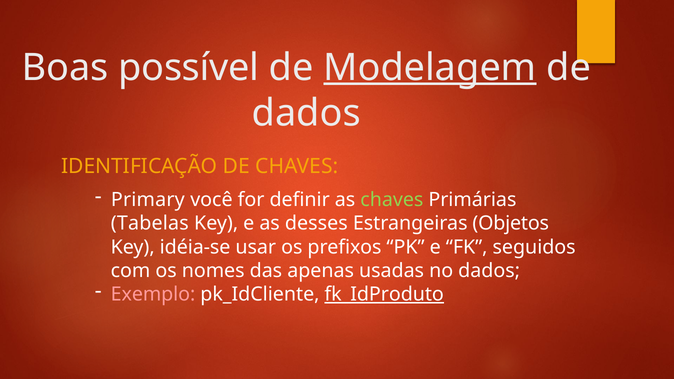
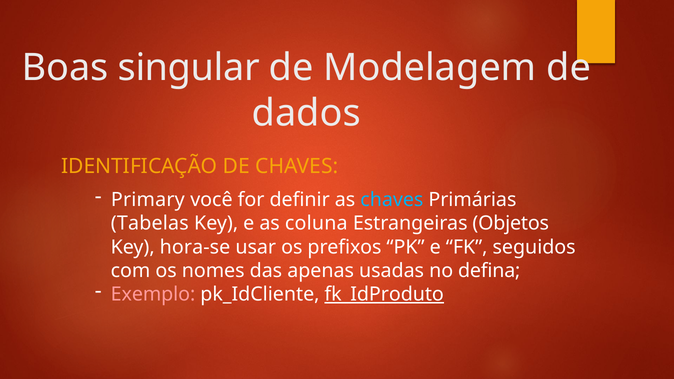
possível: possível -> singular
Modelagem underline: present -> none
chaves at (392, 200) colour: light green -> light blue
desses: desses -> coluna
idéia-se: idéia-se -> hora-se
no dados: dados -> defina
